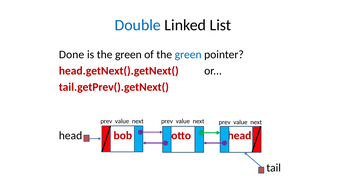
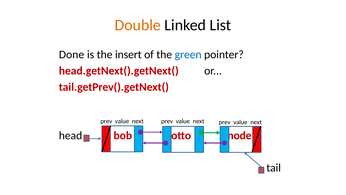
Double colour: blue -> orange
is the green: green -> insert
otto head: head -> node
